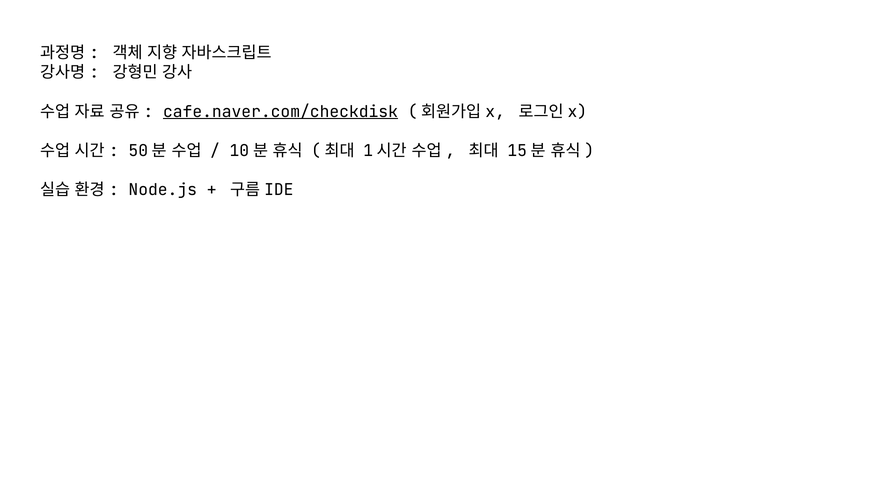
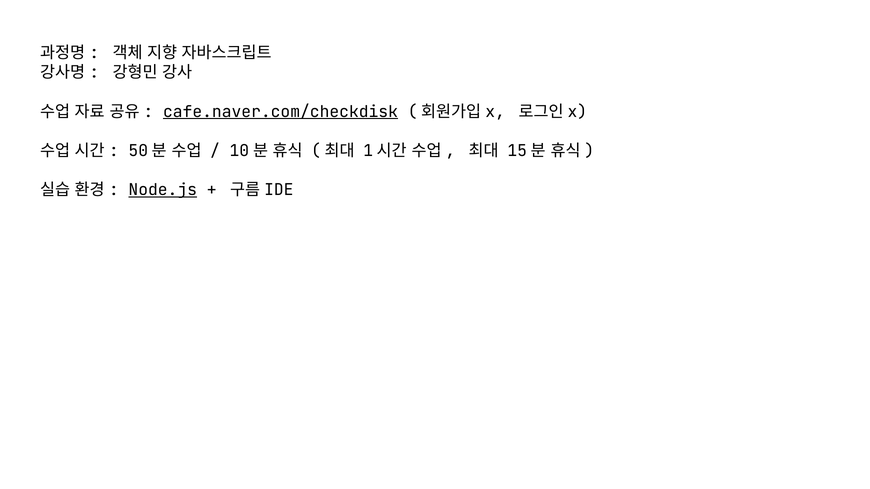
Node.js underline: none -> present
